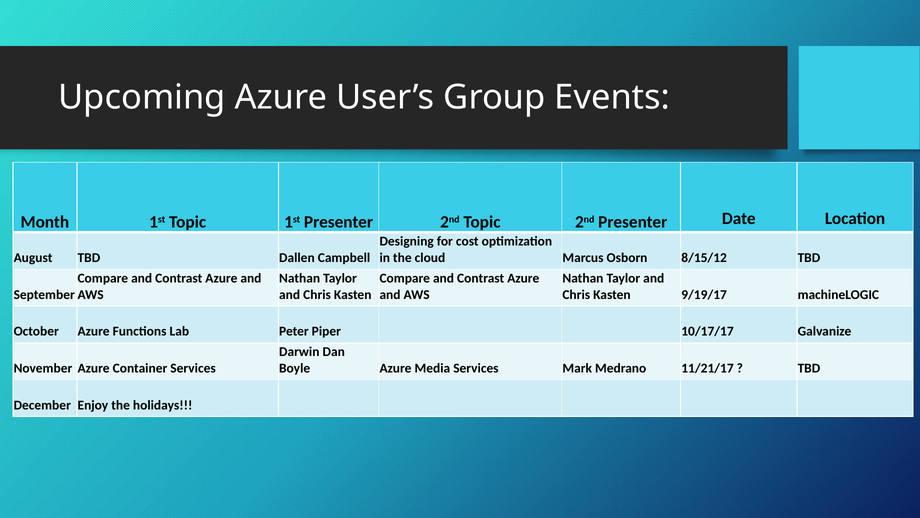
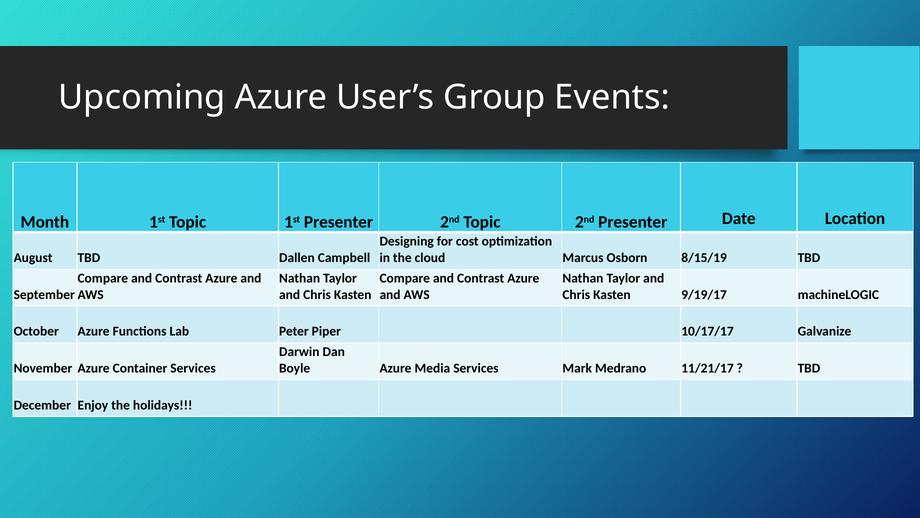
8/15/12: 8/15/12 -> 8/15/19
